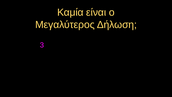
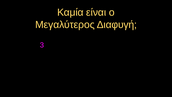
Δήλωση: Δήλωση -> Διαφυγή
